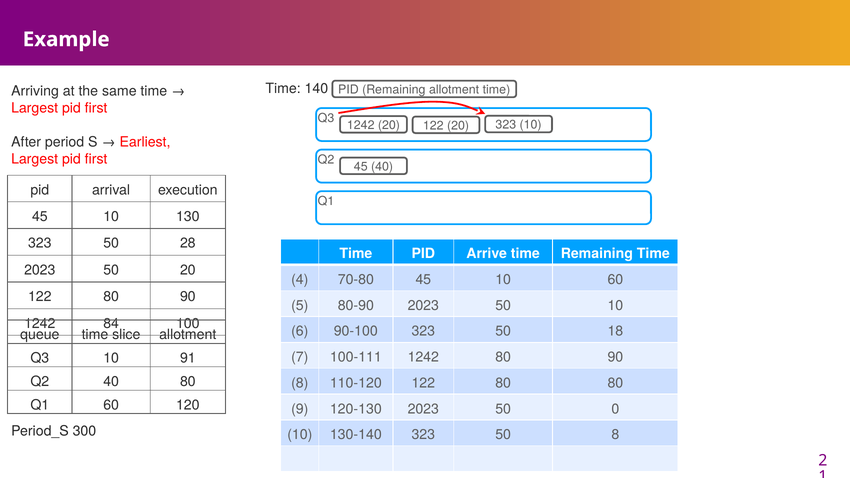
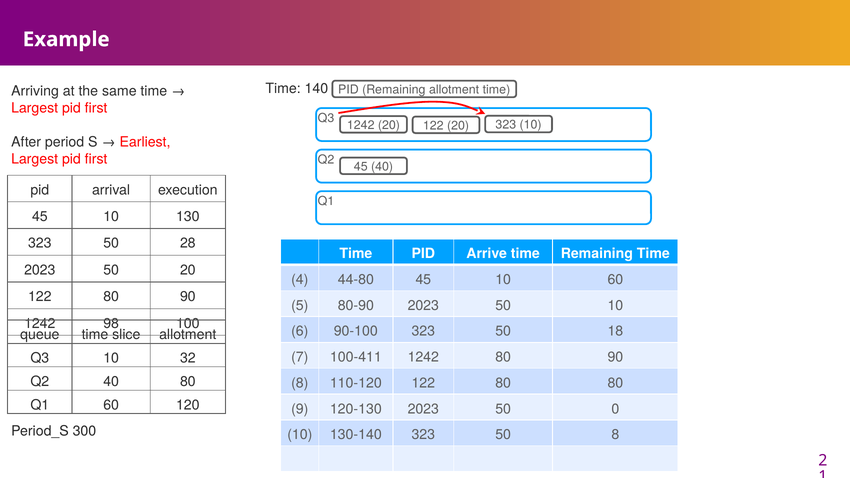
70-80: 70-80 -> 44-80
84: 84 -> 98
100-111: 100-111 -> 100-411
91: 91 -> 32
